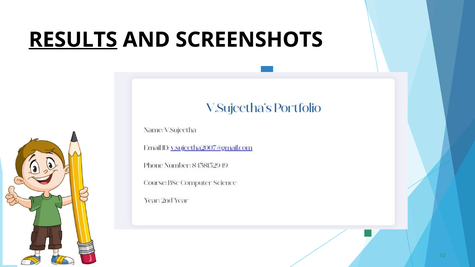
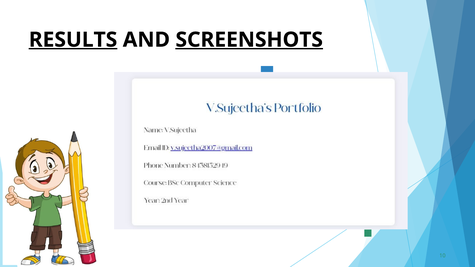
SCREENSHOTS underline: none -> present
